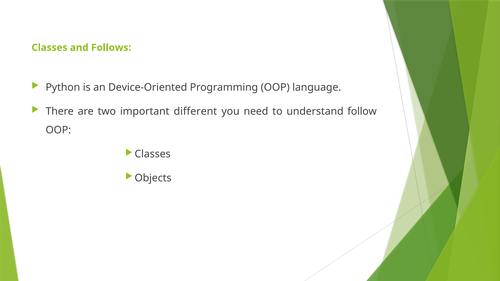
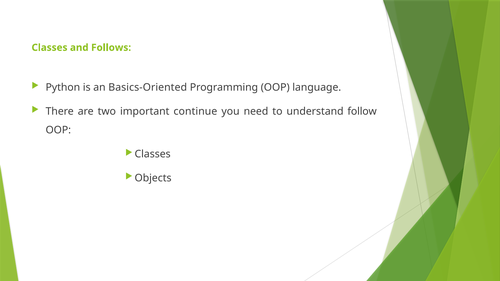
Device-Oriented: Device-Oriented -> Basics-Oriented
different: different -> continue
